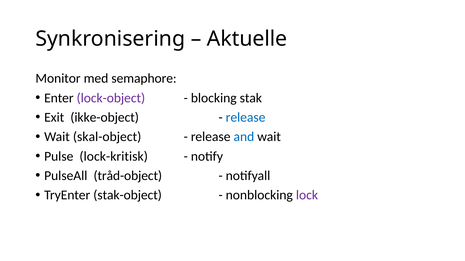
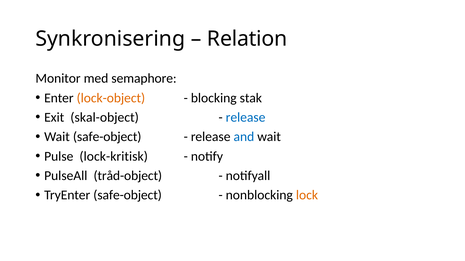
Aktuelle: Aktuelle -> Relation
lock-object colour: purple -> orange
ikke-object: ikke-object -> skal-object
Wait skal-object: skal-object -> safe-object
TryEnter stak-object: stak-object -> safe-object
lock colour: purple -> orange
